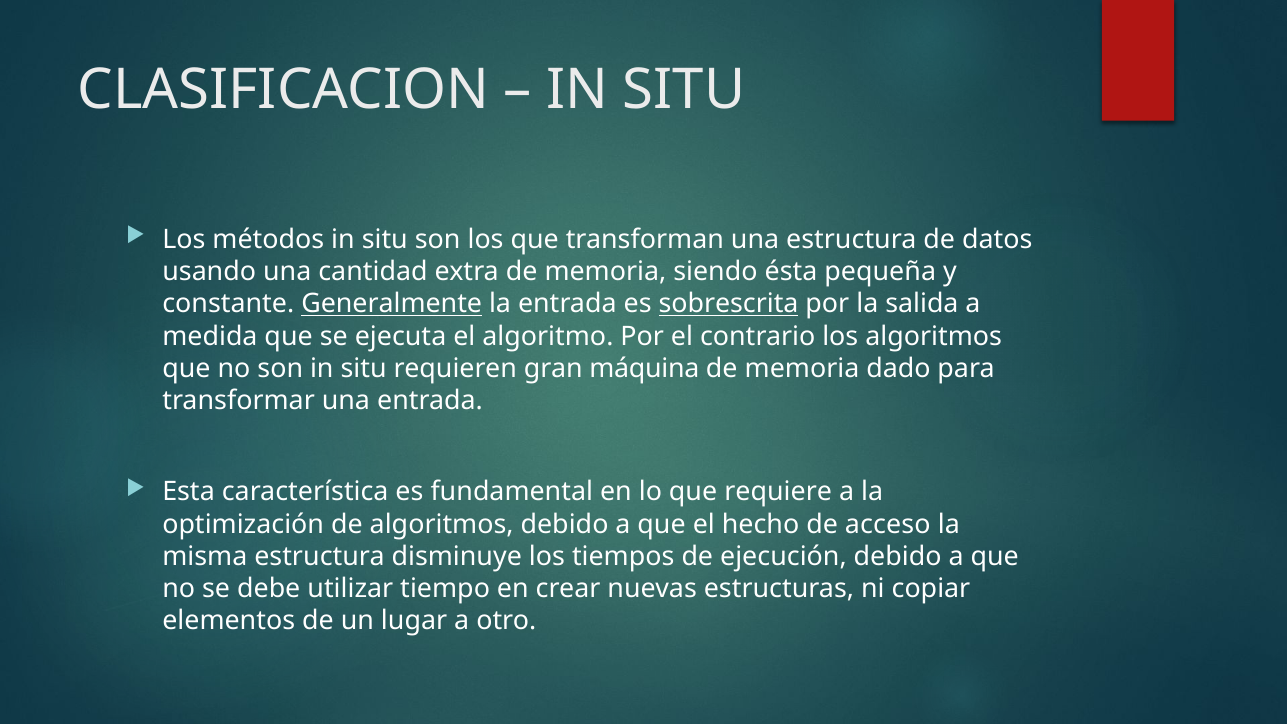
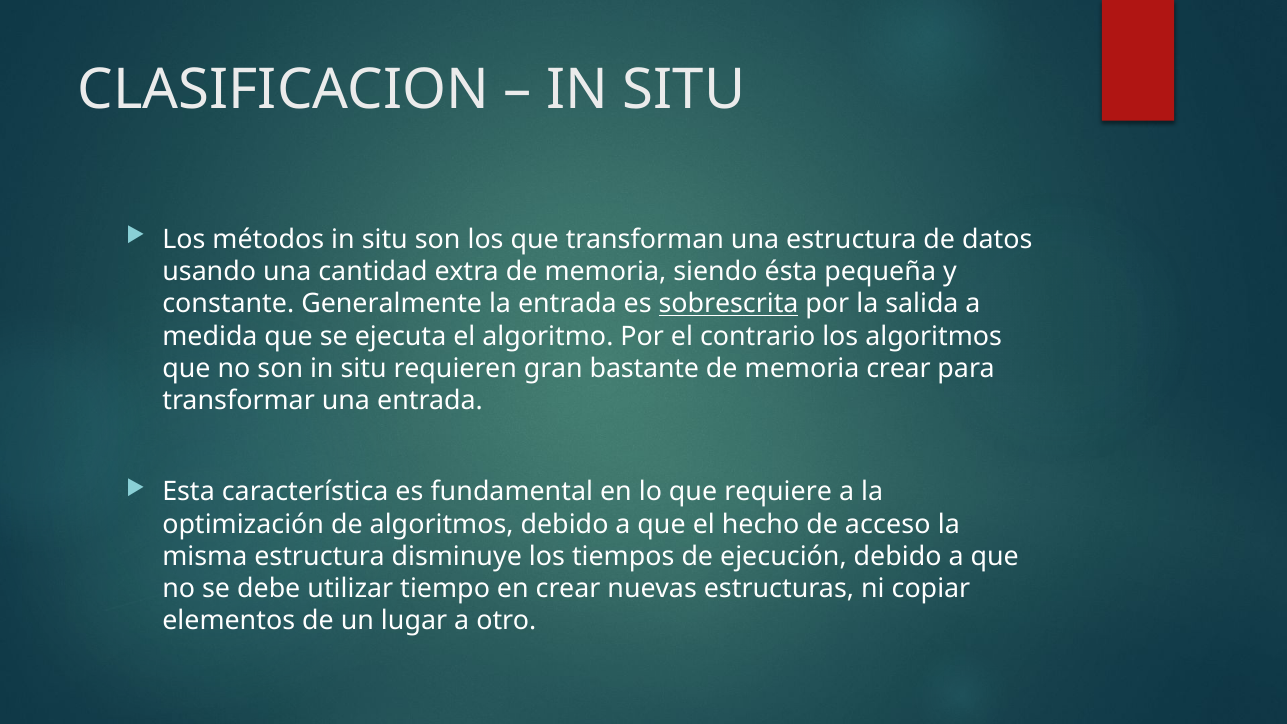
Generalmente underline: present -> none
máquina: máquina -> bastante
memoria dado: dado -> crear
